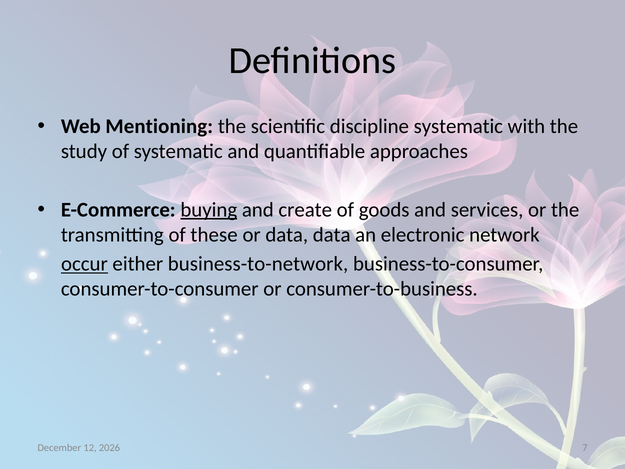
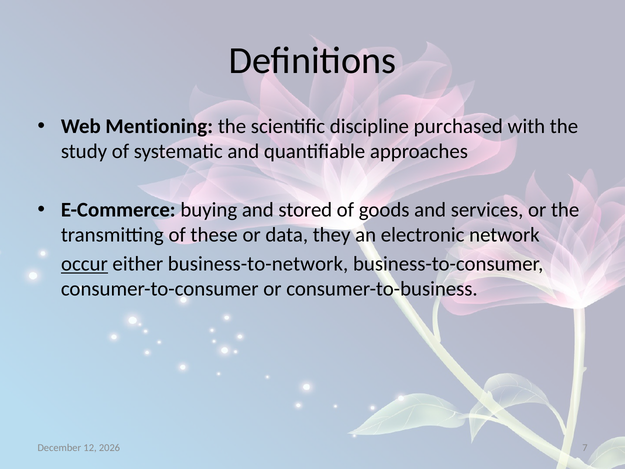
discipline systematic: systematic -> purchased
buying underline: present -> none
create: create -> stored
data data: data -> they
